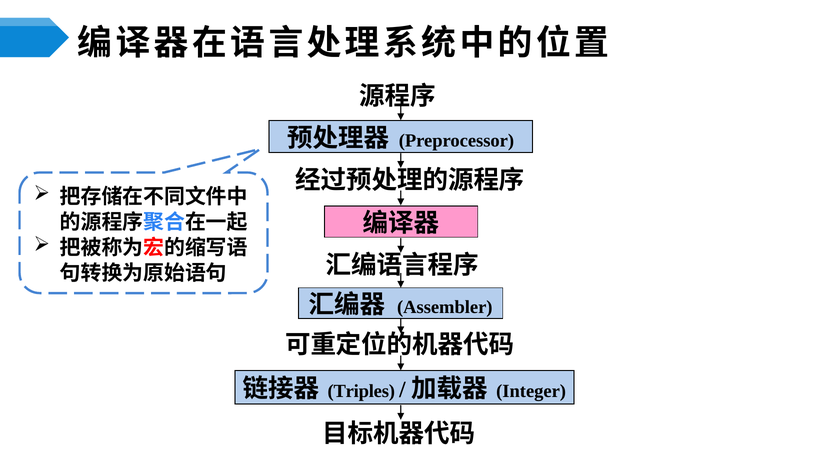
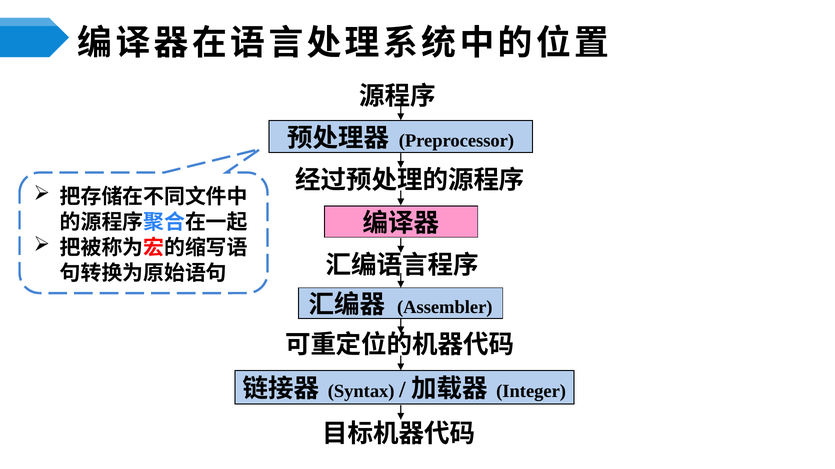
Triples: Triples -> Syntax
